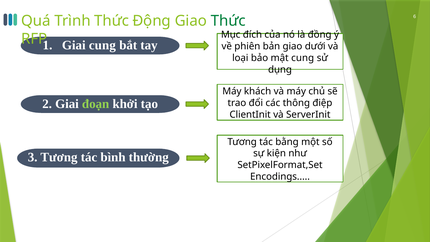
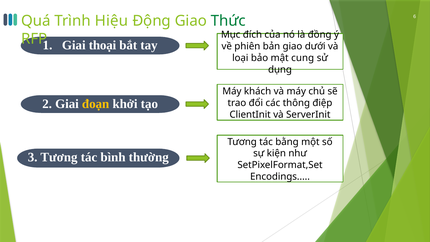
Trình Thức: Thức -> Hiệu
Giai cung: cung -> thoại
đoạn colour: light green -> yellow
